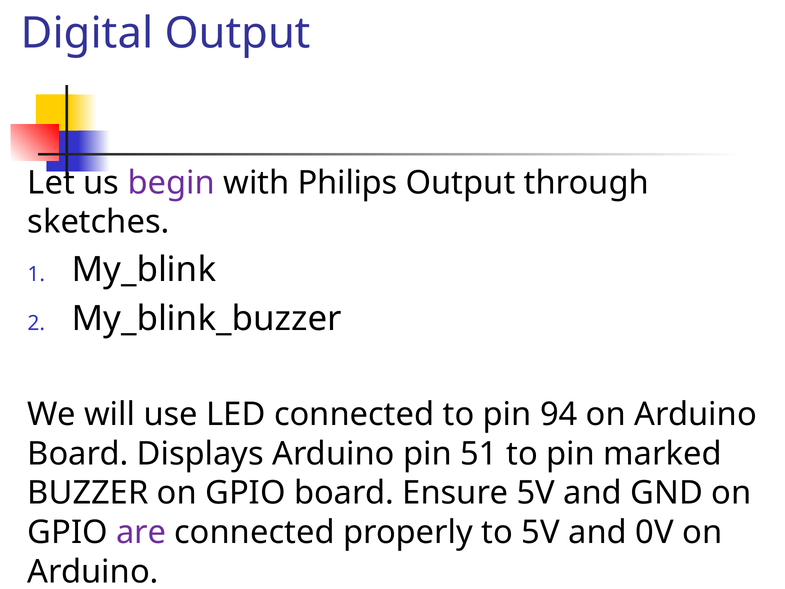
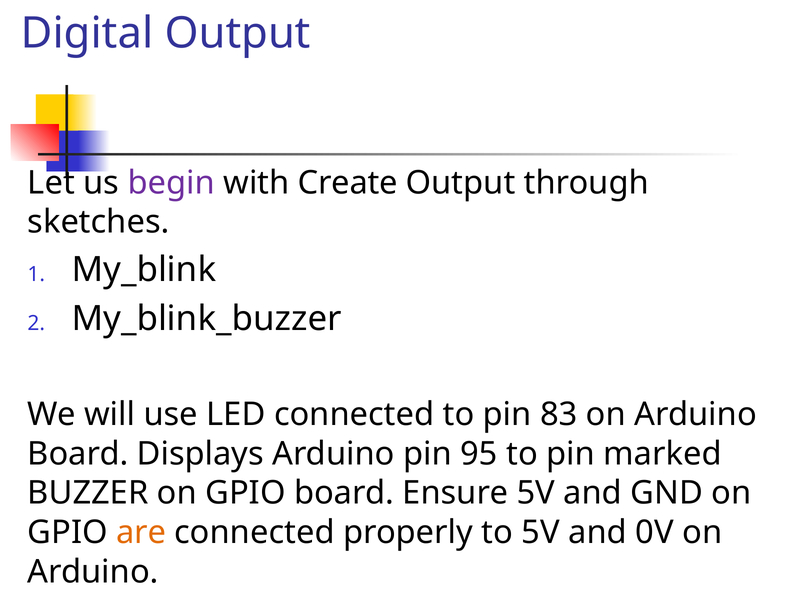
Philips: Philips -> Create
94: 94 -> 83
51: 51 -> 95
are colour: purple -> orange
